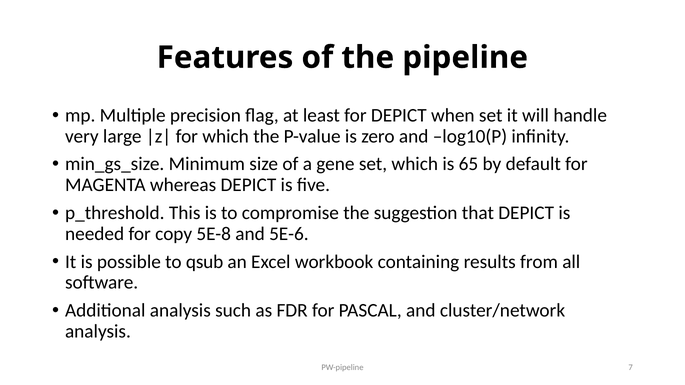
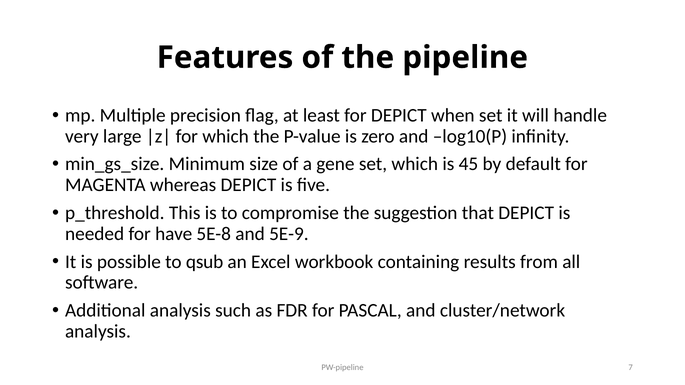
65: 65 -> 45
copy: copy -> have
5E-6: 5E-6 -> 5E-9
